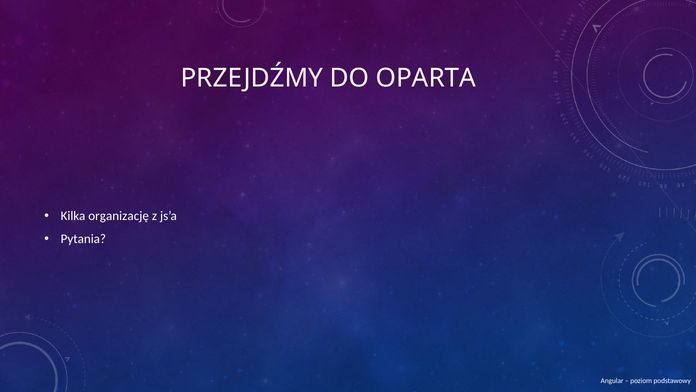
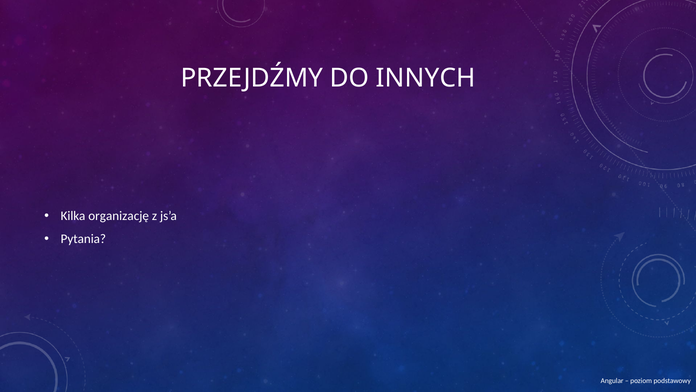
OPARTA: OPARTA -> INNYCH
